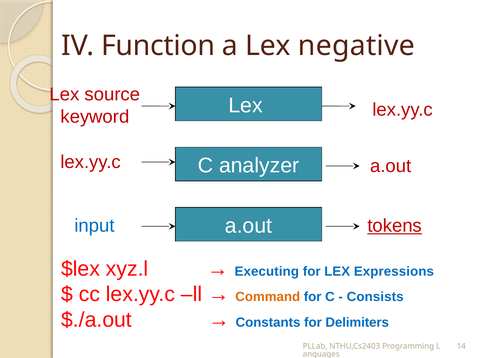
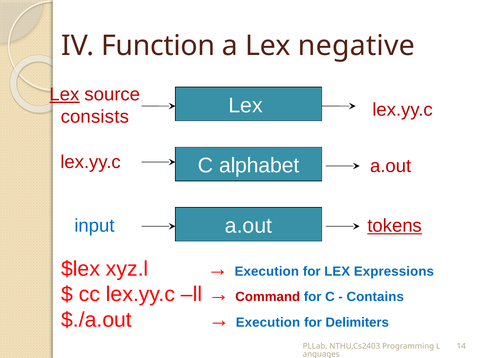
Lex at (65, 94) underline: none -> present
keyword: keyword -> consists
analyzer: analyzer -> alphabet
Executing at (267, 271): Executing -> Execution
Command colour: orange -> red
Consists: Consists -> Contains
Constants at (268, 322): Constants -> Execution
